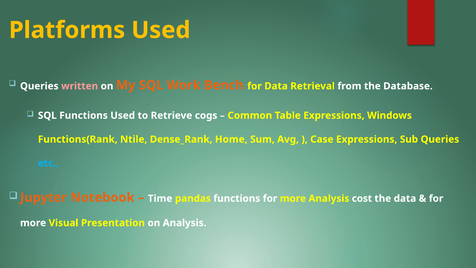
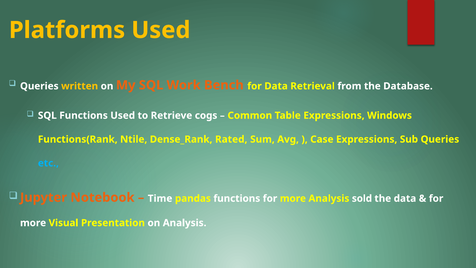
written colour: pink -> yellow
Home: Home -> Rated
cost: cost -> sold
